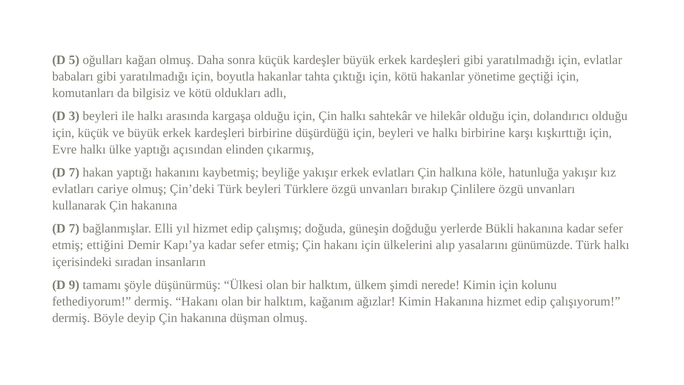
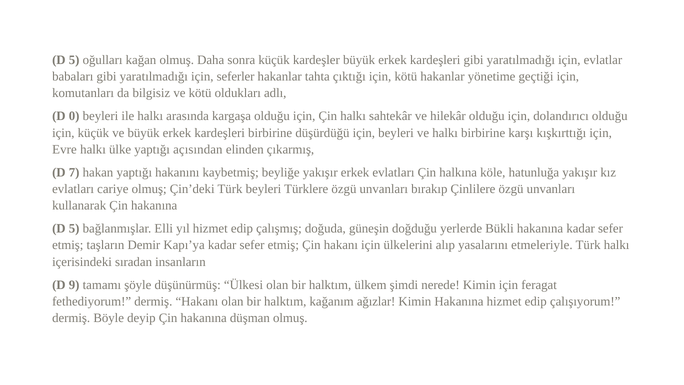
boyutla: boyutla -> seferler
3: 3 -> 0
7 at (74, 228): 7 -> 5
ettiğini: ettiğini -> taşların
günümüzde: günümüzde -> etmeleriyle
kolunu: kolunu -> feragat
